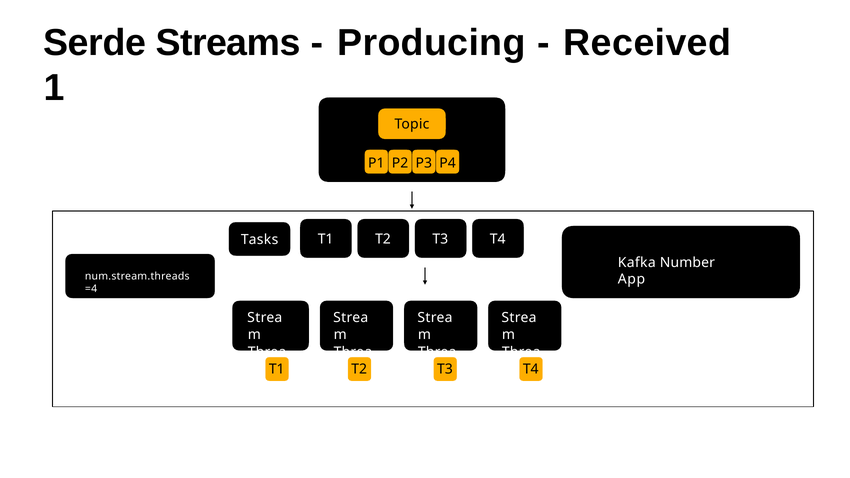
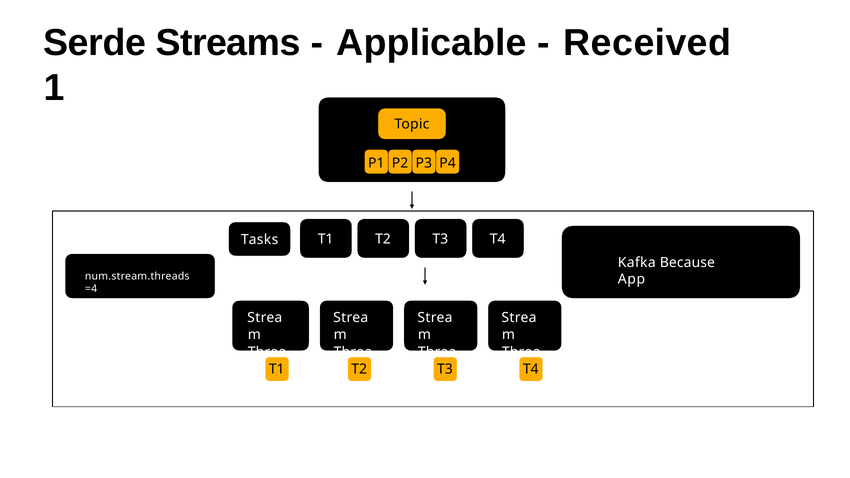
Producing: Producing -> Applicable
Number: Number -> Because
